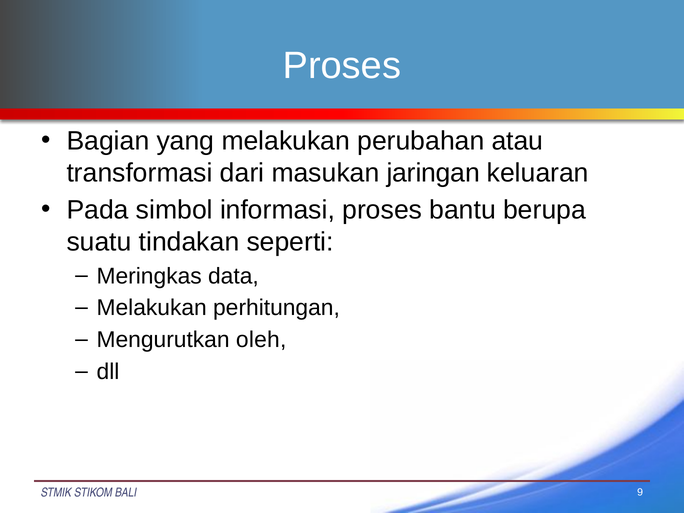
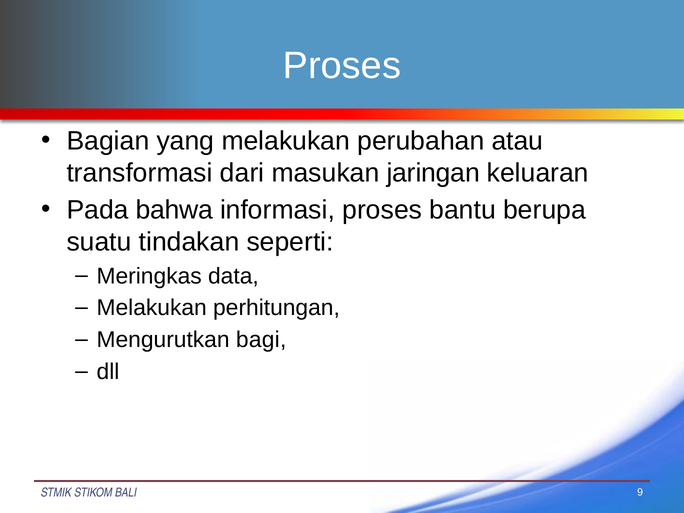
simbol: simbol -> bahwa
oleh: oleh -> bagi
